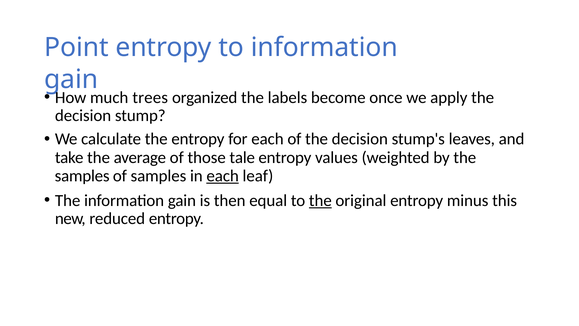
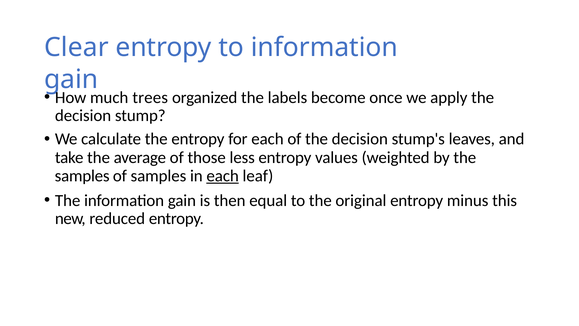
Point: Point -> Clear
tale: tale -> less
the at (320, 200) underline: present -> none
